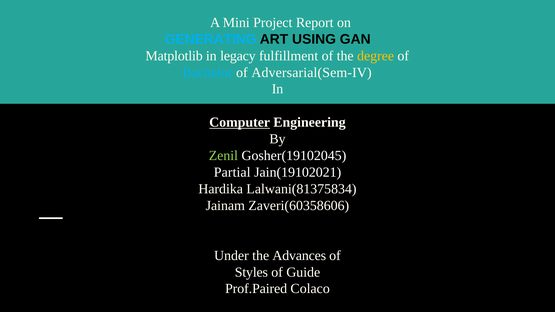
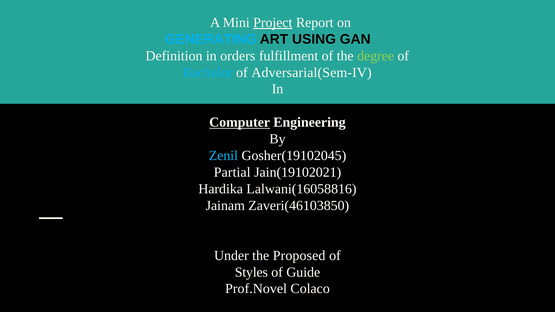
Project underline: none -> present
Matplotlib: Matplotlib -> Definition
legacy: legacy -> orders
degree colour: yellow -> light green
Zenil colour: light green -> light blue
Lalwani(81375834: Lalwani(81375834 -> Lalwani(16058816
Zaveri(60358606: Zaveri(60358606 -> Zaveri(46103850
Advances: Advances -> Proposed
Prof.Paired: Prof.Paired -> Prof.Novel
